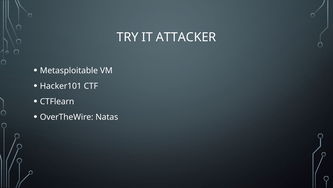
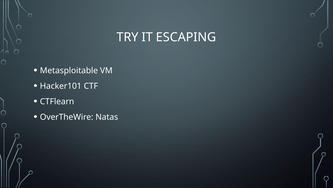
ATTACKER: ATTACKER -> ESCAPING
